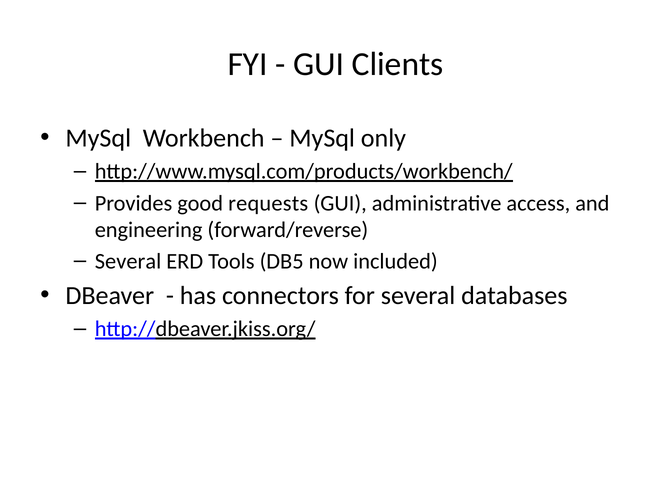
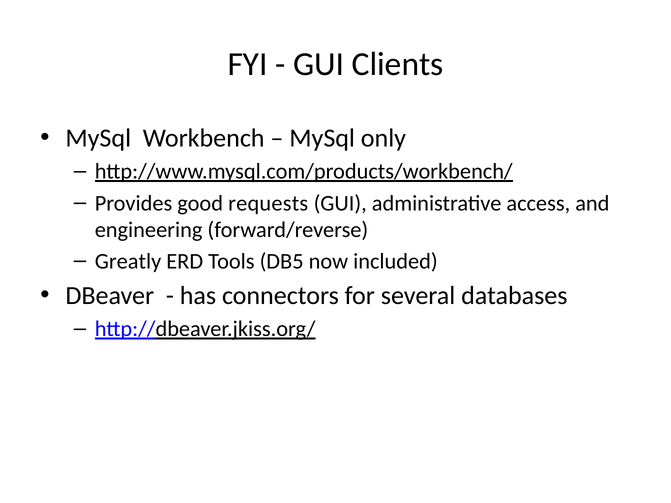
Several at (128, 261): Several -> Greatly
